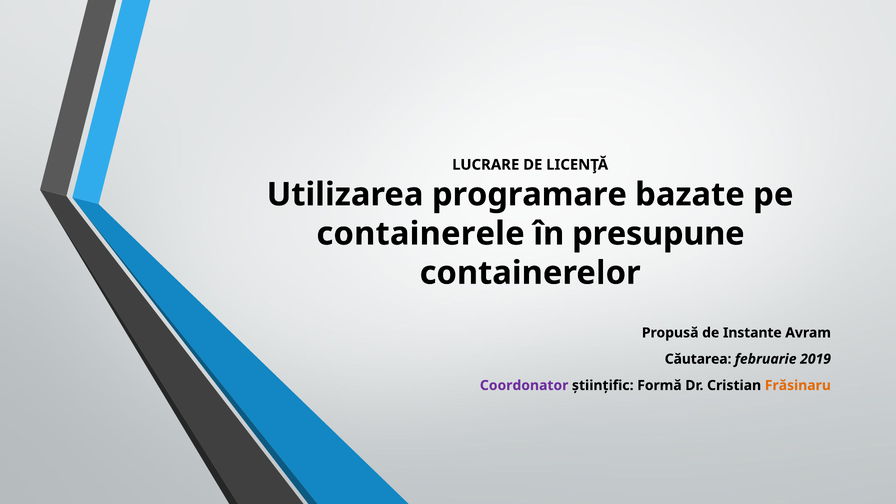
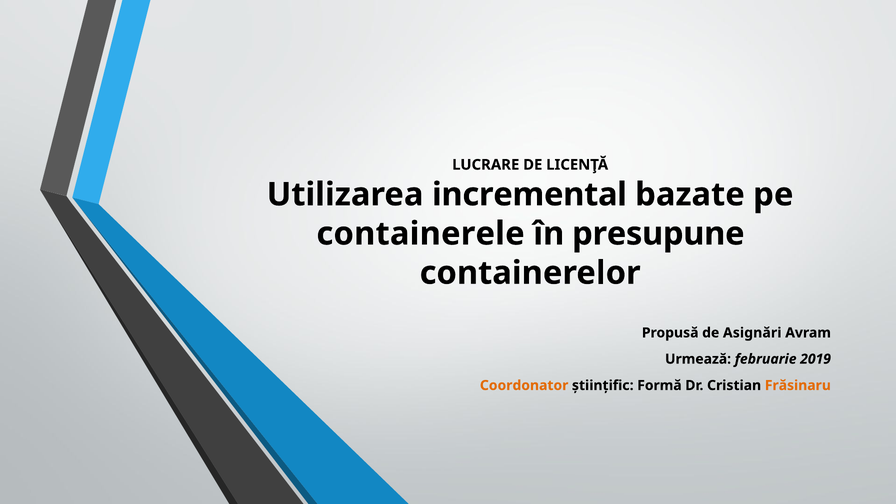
programare: programare -> incremental
Instante: Instante -> Asignări
Căutarea: Căutarea -> Urmează
Coordonator colour: purple -> orange
